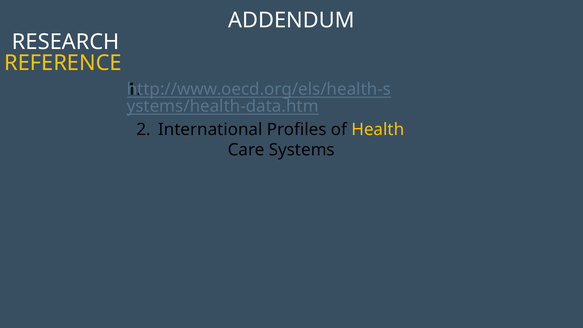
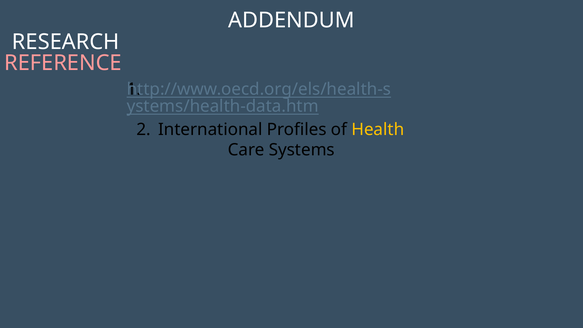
REFERENCE colour: yellow -> pink
